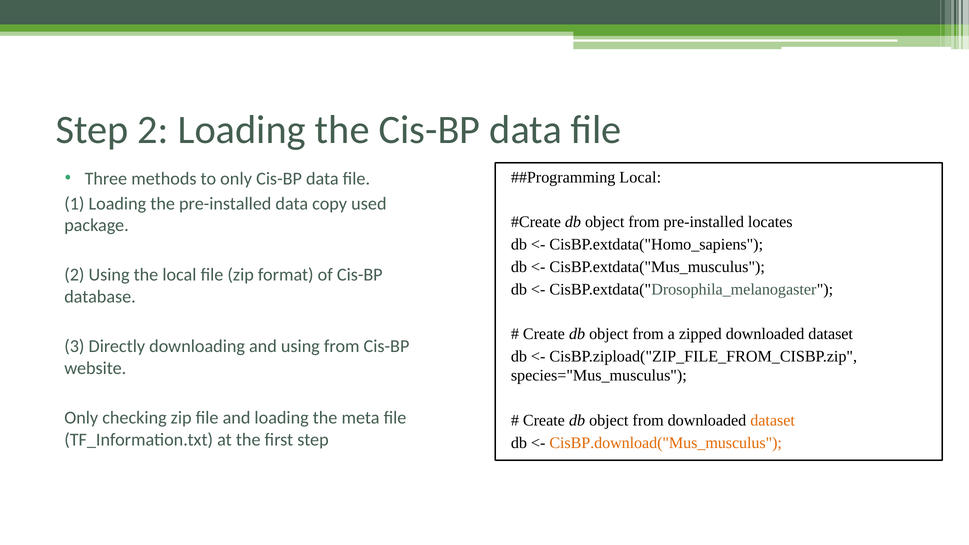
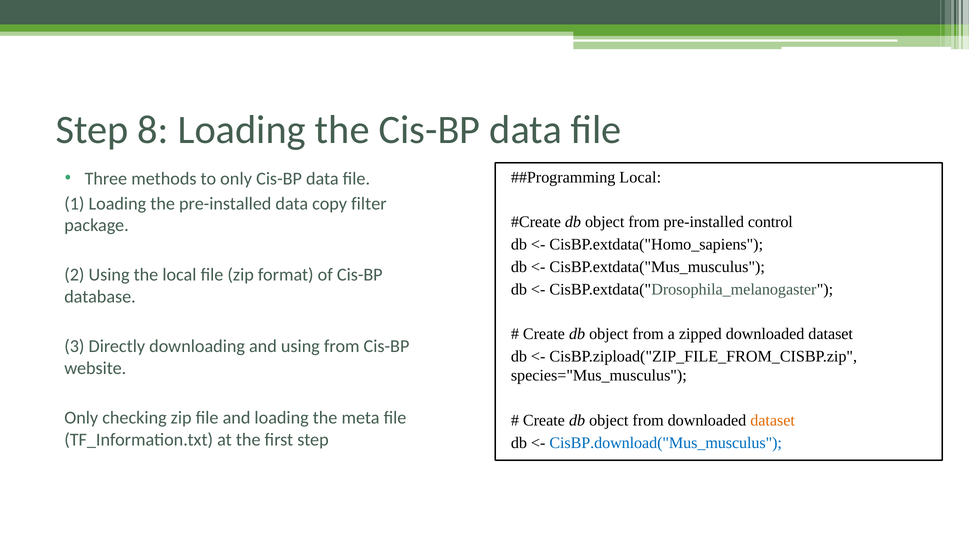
Step 2: 2 -> 8
used: used -> filter
locates: locates -> control
CisBP.download("Mus_musculus colour: orange -> blue
